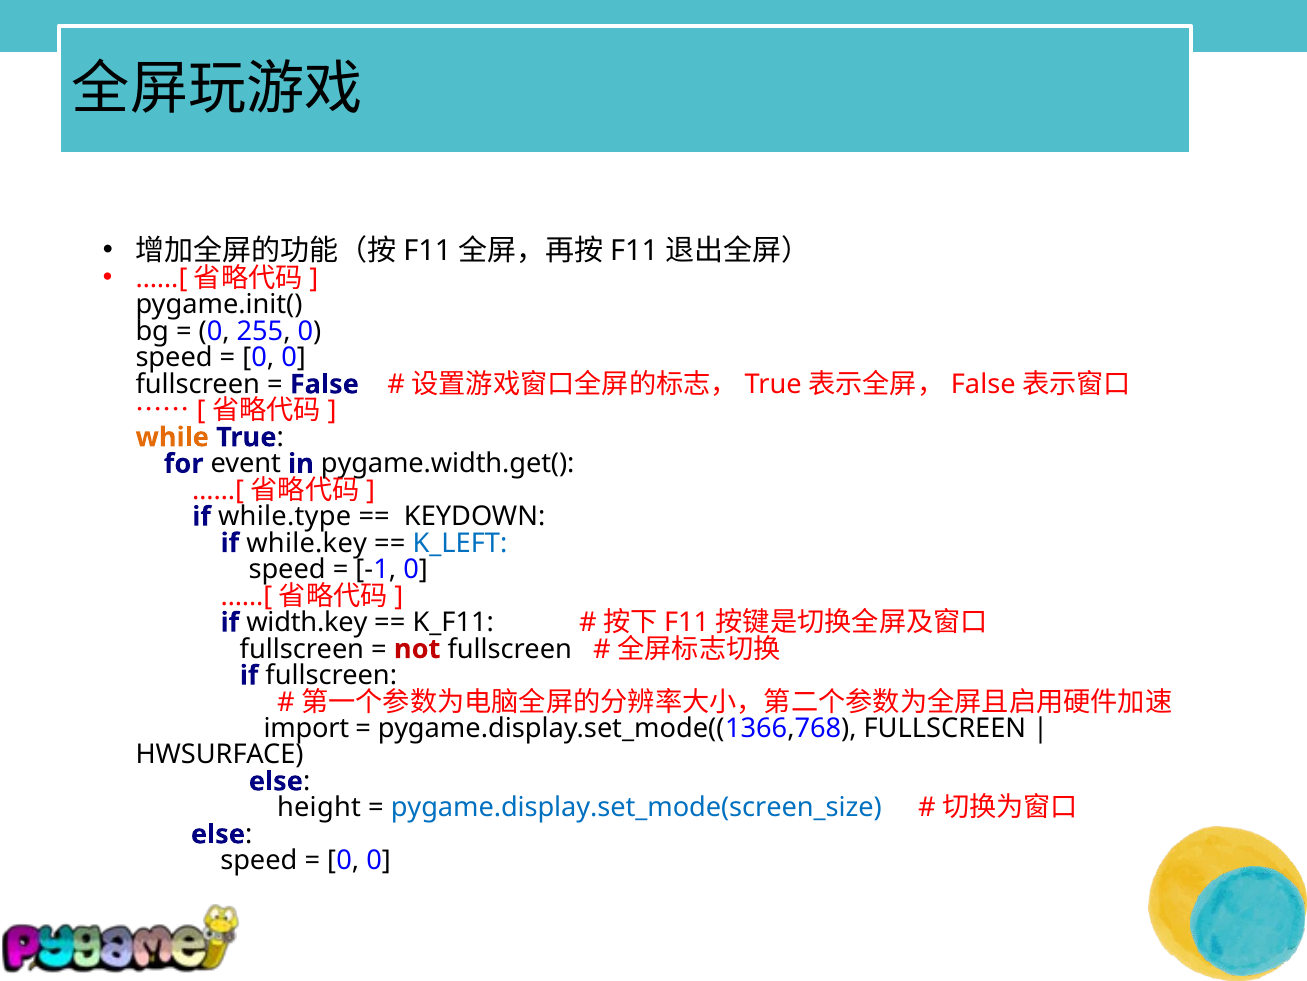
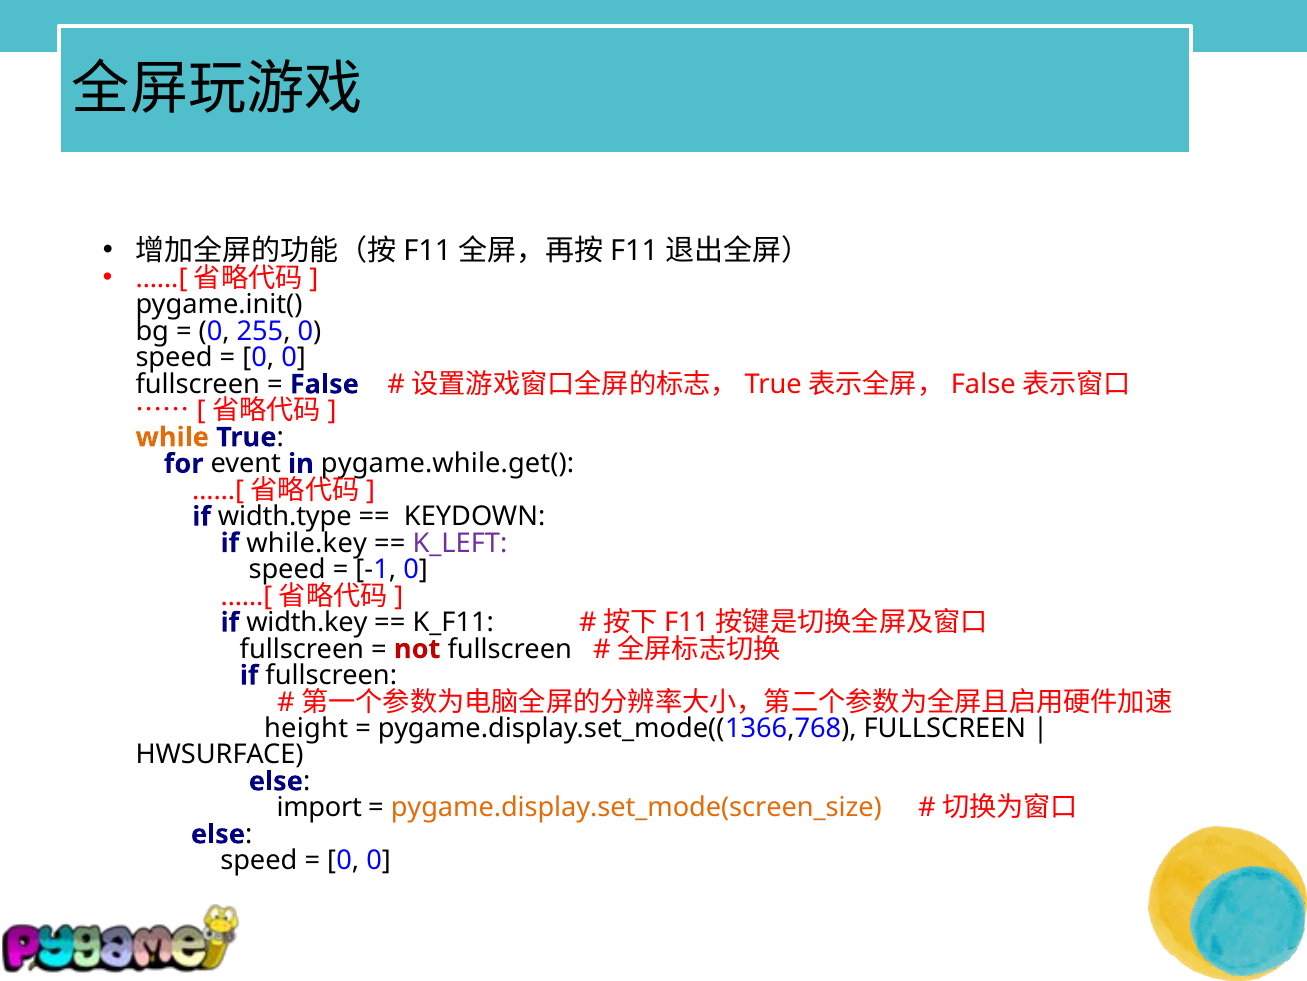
pygame.width.get(: pygame.width.get( -> pygame.while.get(
while.type: while.type -> width.type
K_LEFT colour: blue -> purple
import: import -> height
height: height -> import
pygame.display.set_mode(screen_size colour: blue -> orange
